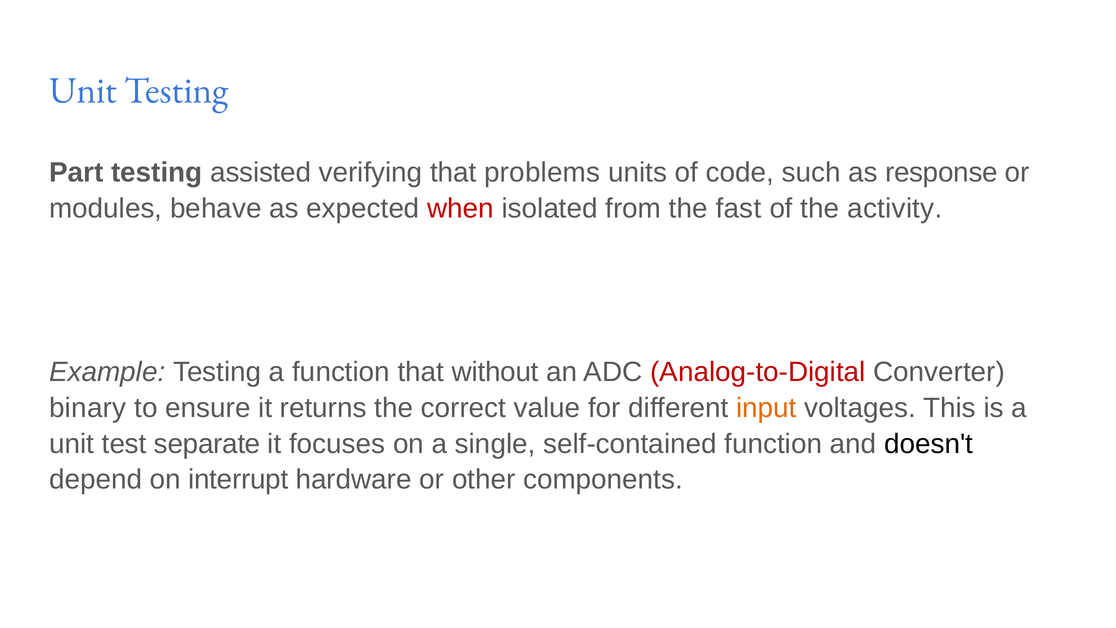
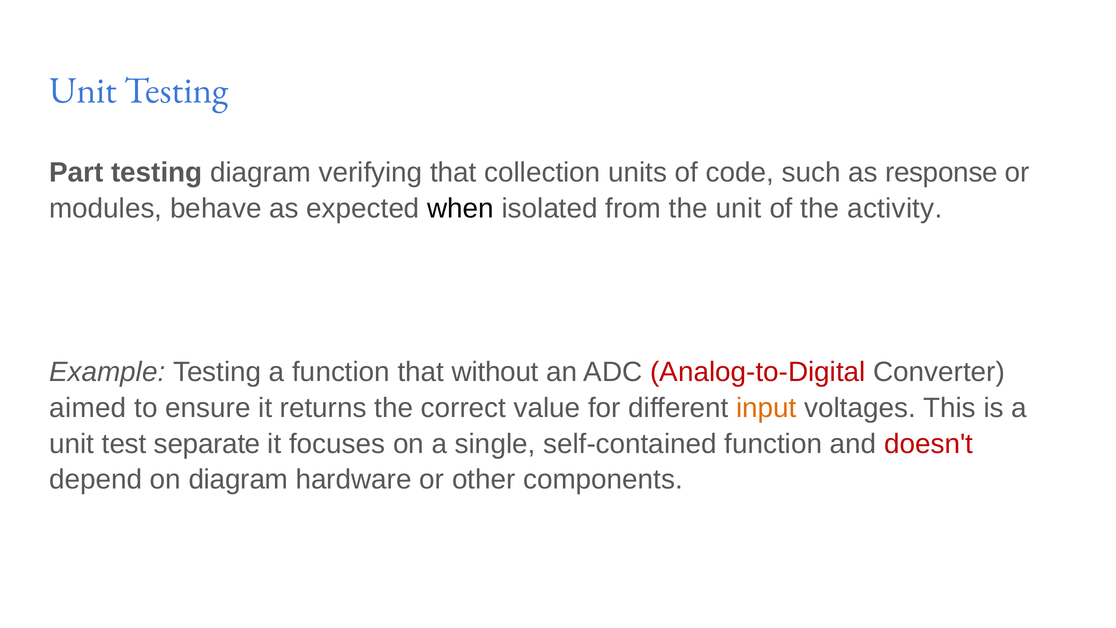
testing assisted: assisted -> diagram
problems: problems -> collection
when colour: red -> black
the fast: fast -> unit
binary: binary -> aimed
doesn't colour: black -> red
on interrupt: interrupt -> diagram
